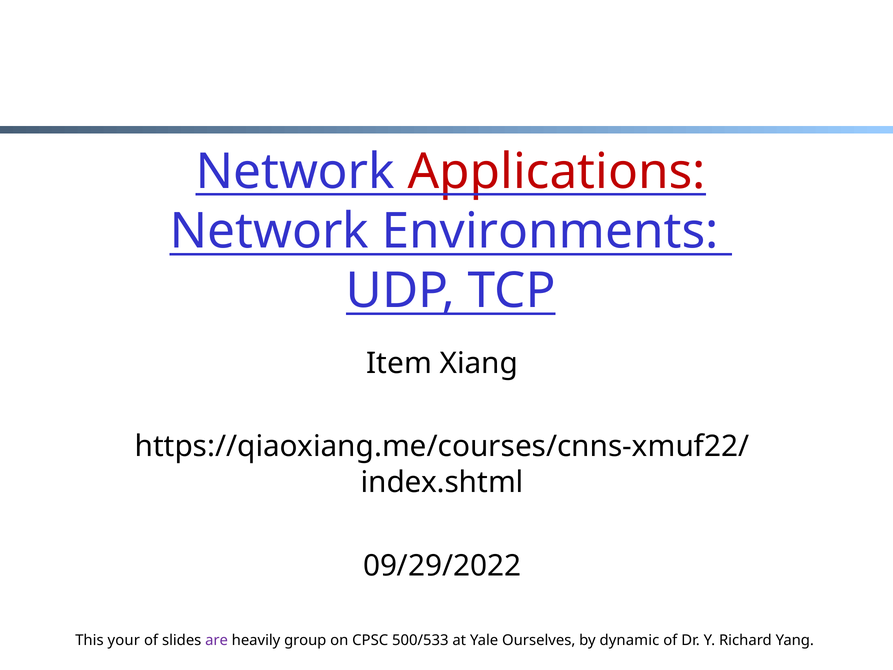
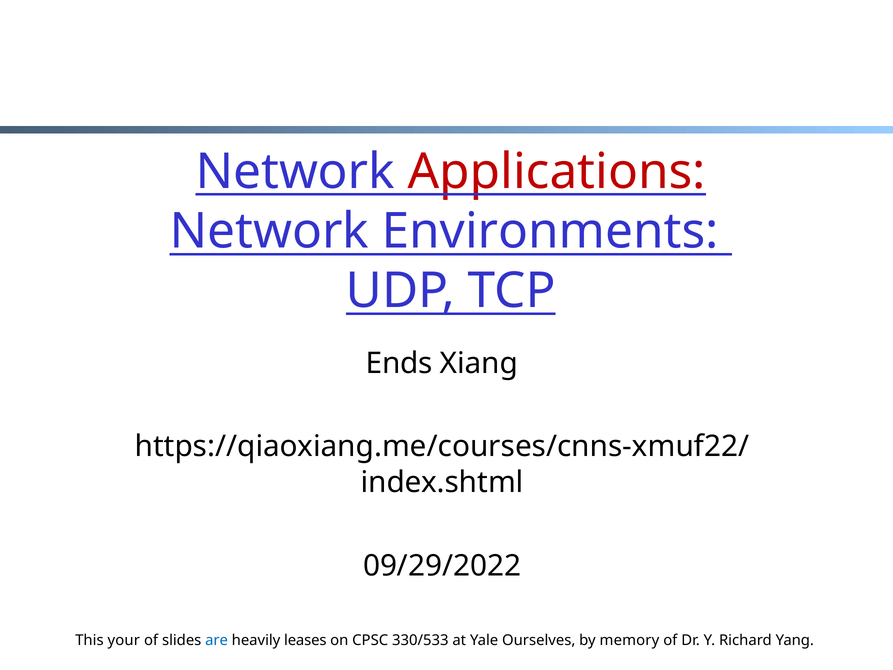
Item: Item -> Ends
are colour: purple -> blue
group: group -> leases
500/533: 500/533 -> 330/533
dynamic: dynamic -> memory
